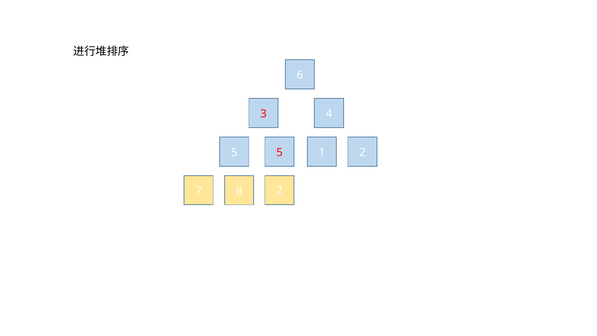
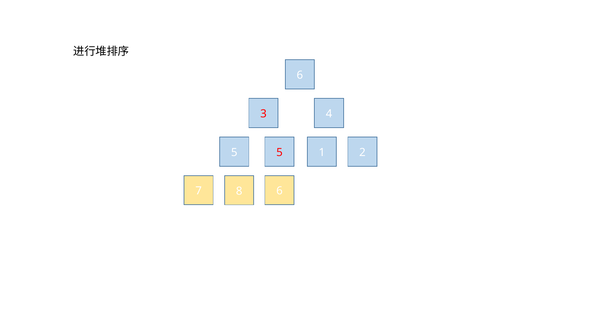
8 2: 2 -> 6
